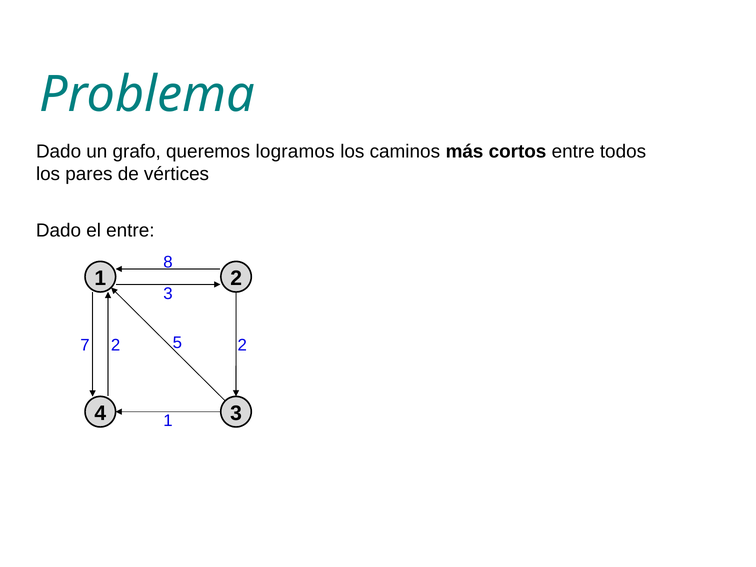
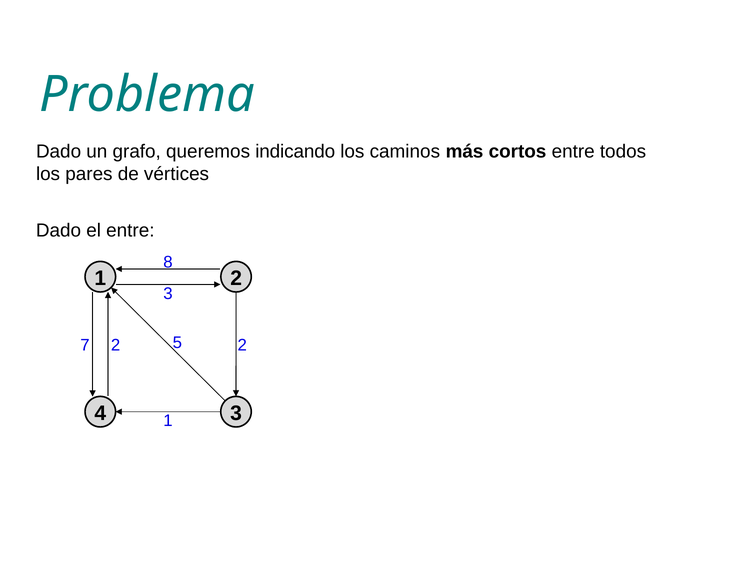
logramos: logramos -> indicando
